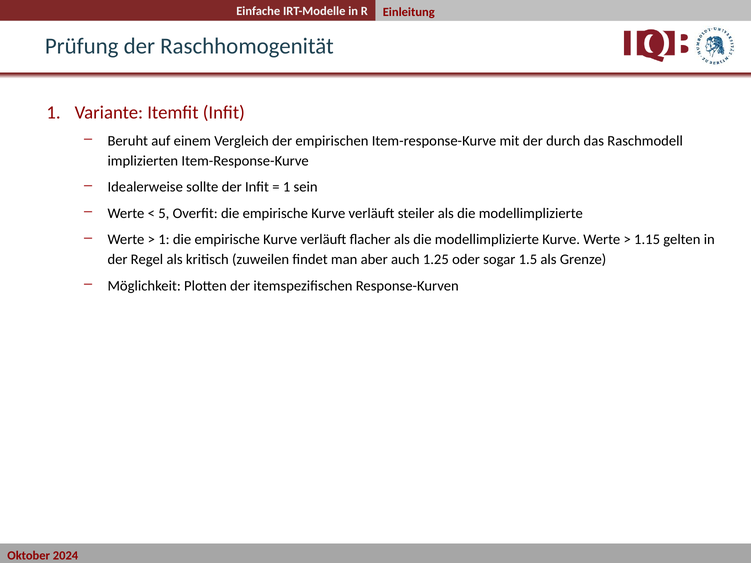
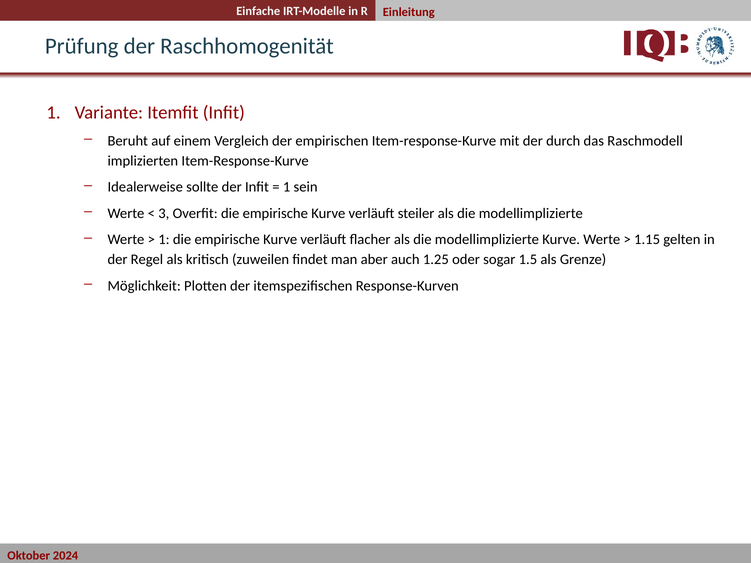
5: 5 -> 3
